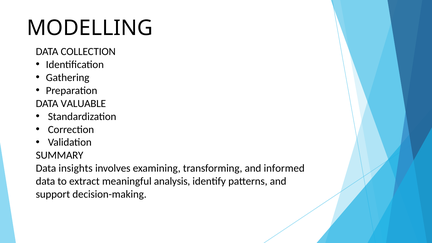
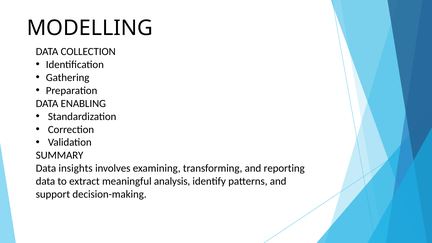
VALUABLE: VALUABLE -> ENABLING
informed: informed -> reporting
